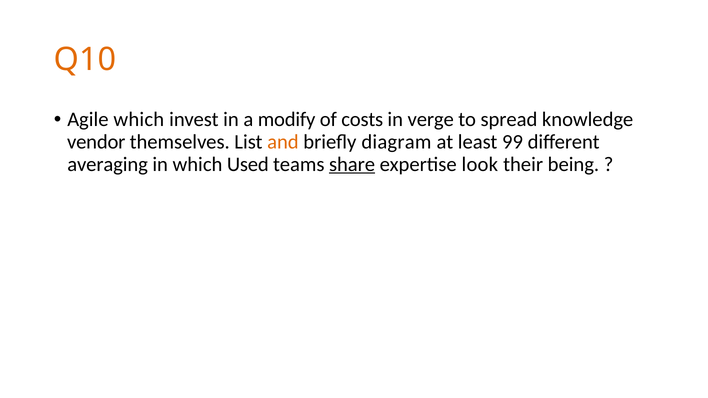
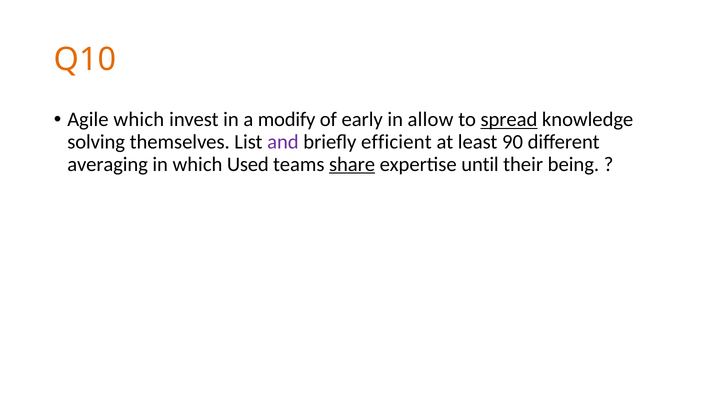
costs: costs -> early
verge: verge -> allow
spread underline: none -> present
vendor: vendor -> solving
and colour: orange -> purple
diagram: diagram -> efficient
99: 99 -> 90
look: look -> until
